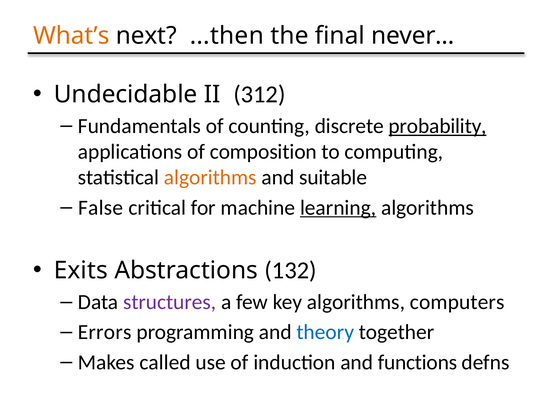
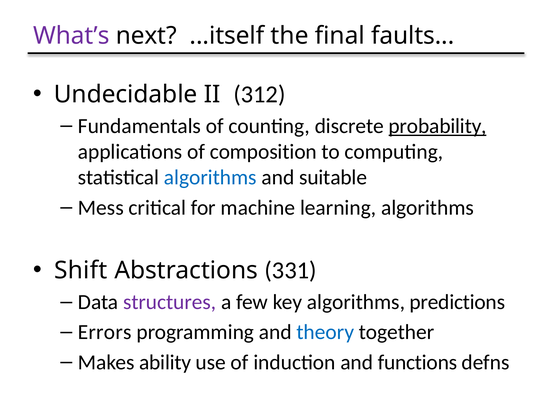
What’s colour: orange -> purple
...then: ...then -> ...itself
never: never -> faults
algorithms at (210, 178) colour: orange -> blue
False: False -> Mess
learning underline: present -> none
Exits: Exits -> Shift
132: 132 -> 331
computers: computers -> predictions
called: called -> ability
